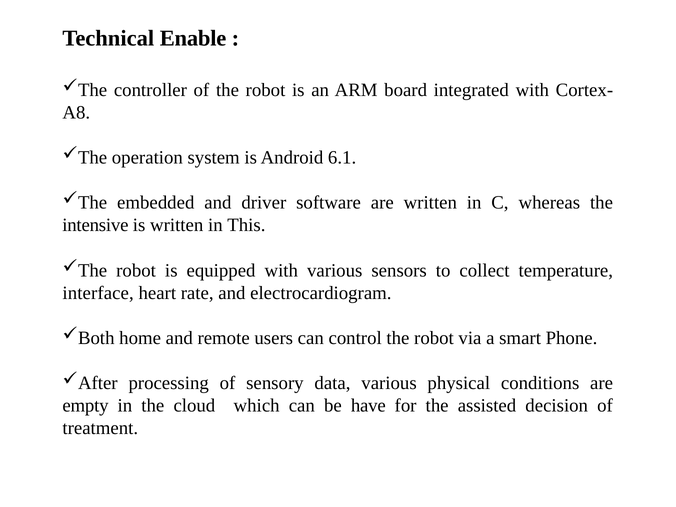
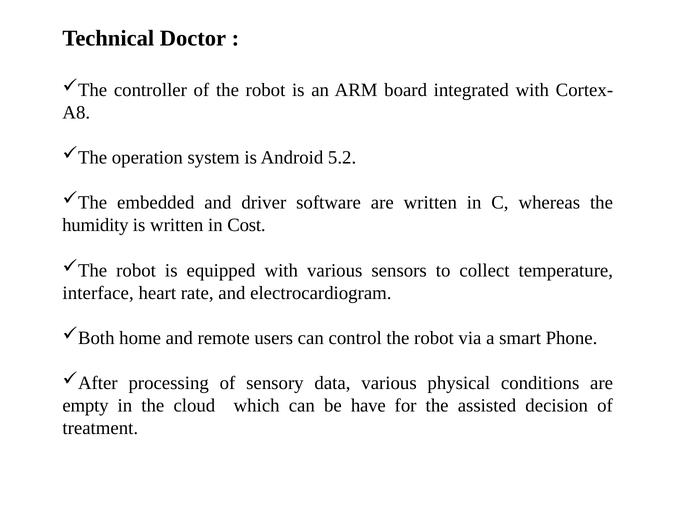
Enable: Enable -> Doctor
6.1: 6.1 -> 5.2
intensive: intensive -> humidity
This: This -> Cost
